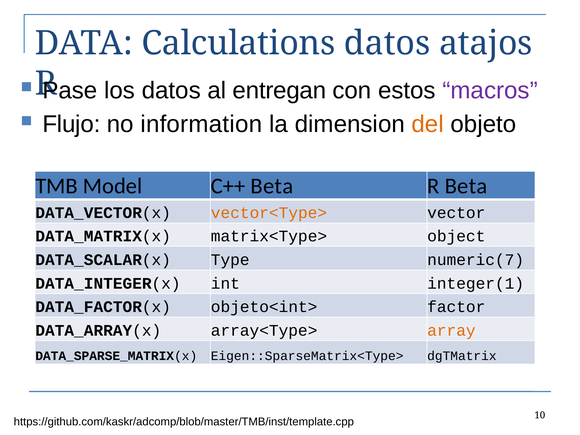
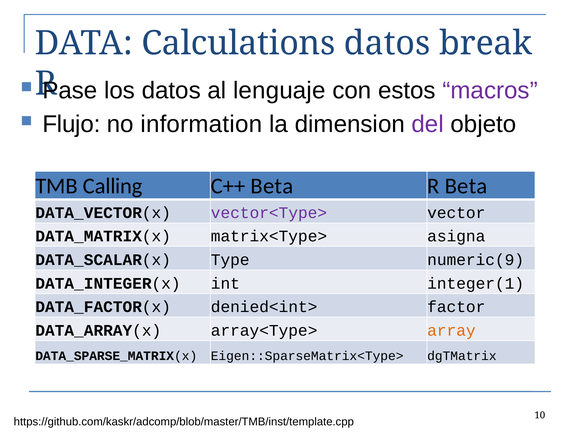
atajos: atajos -> break
entregan: entregan -> lenguaje
del colour: orange -> purple
Model: Model -> Calling
vector<Type> colour: orange -> purple
object: object -> asigna
numeric(7: numeric(7 -> numeric(9
objeto<int>: objeto<int> -> denied<int>
